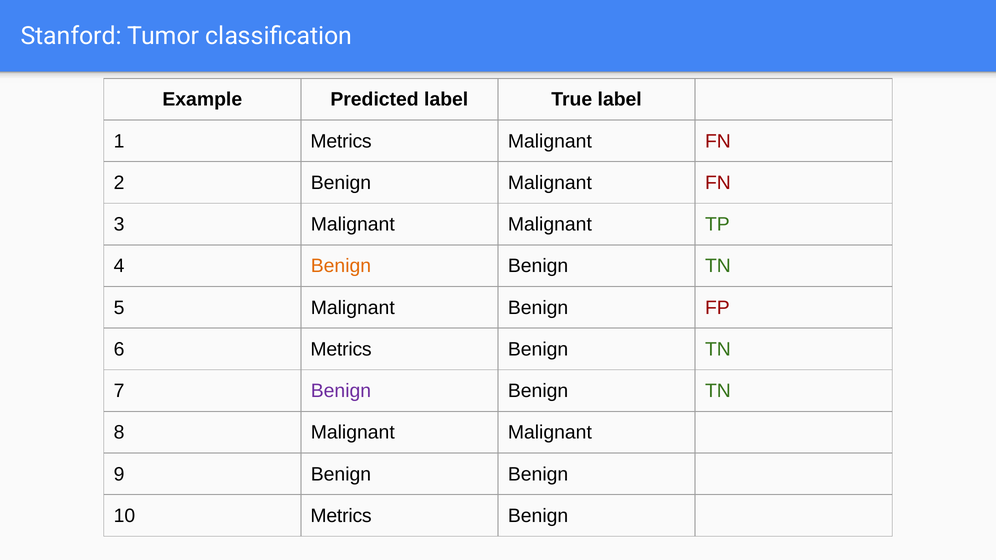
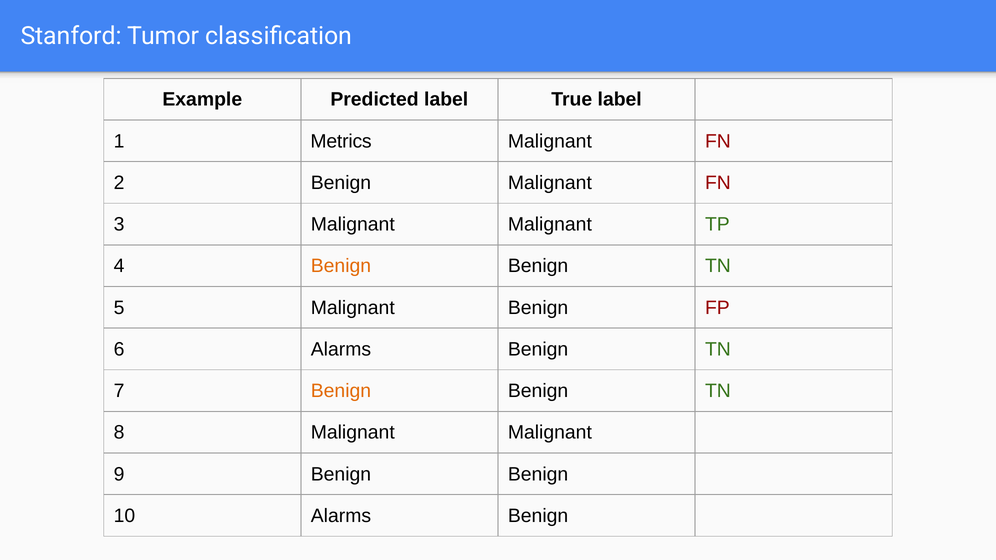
6 Metrics: Metrics -> Alarms
Benign at (341, 391) colour: purple -> orange
10 Metrics: Metrics -> Alarms
